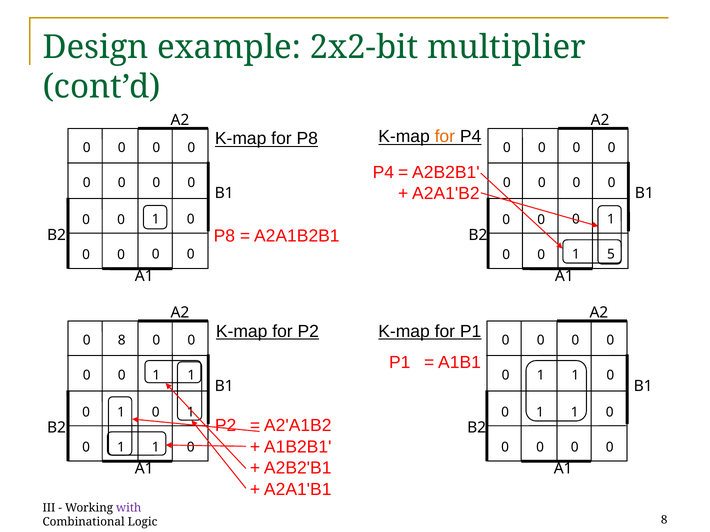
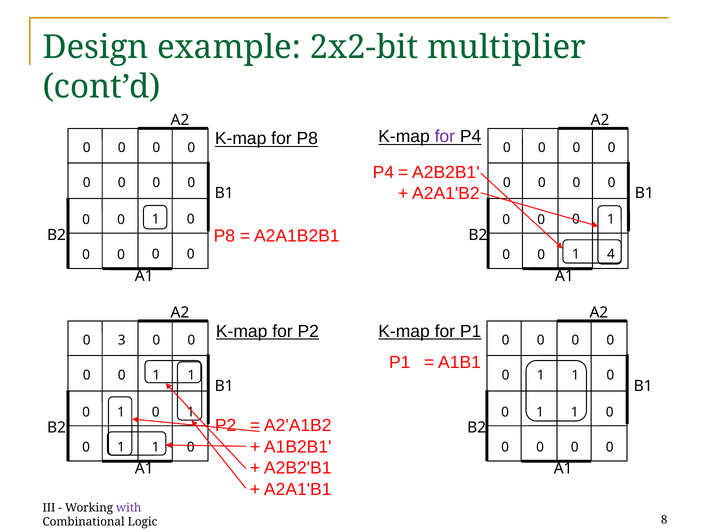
for at (445, 137) colour: orange -> purple
5: 5 -> 4
0 8: 8 -> 3
